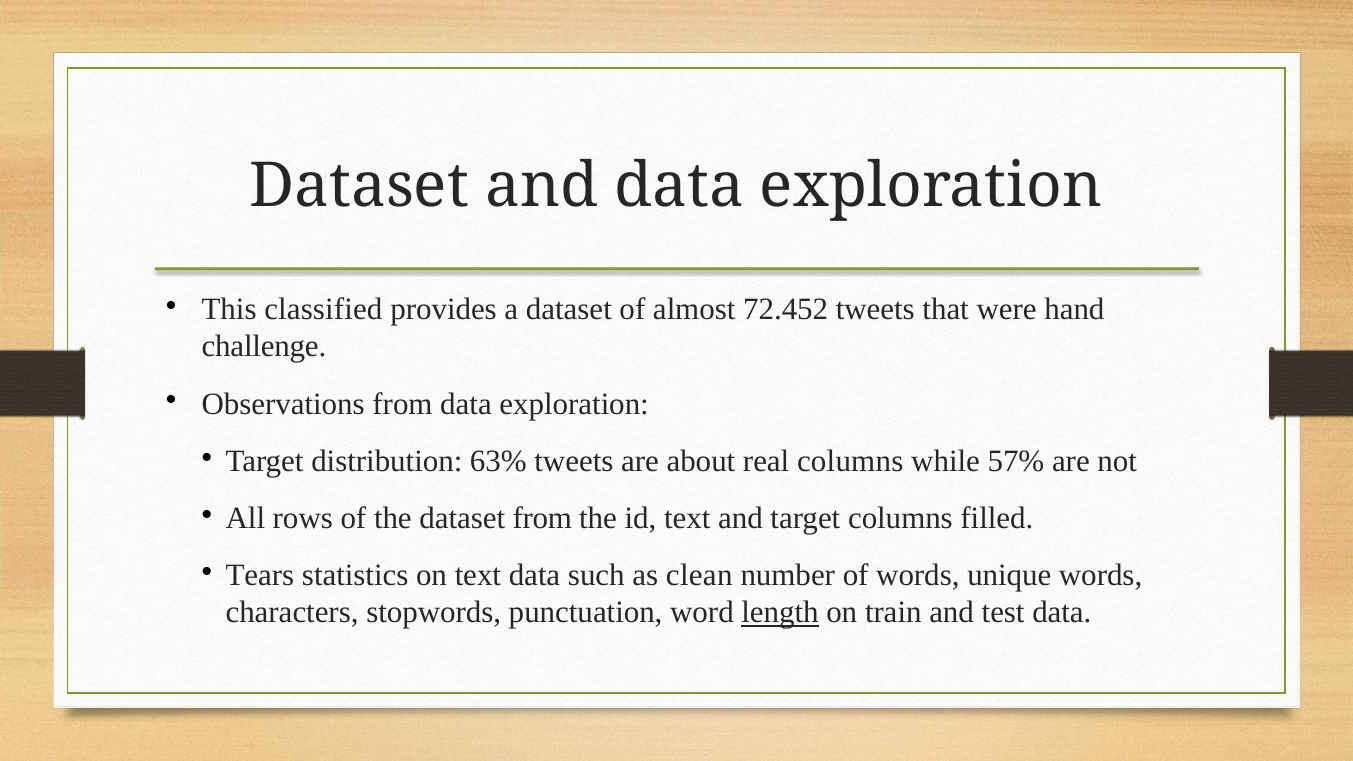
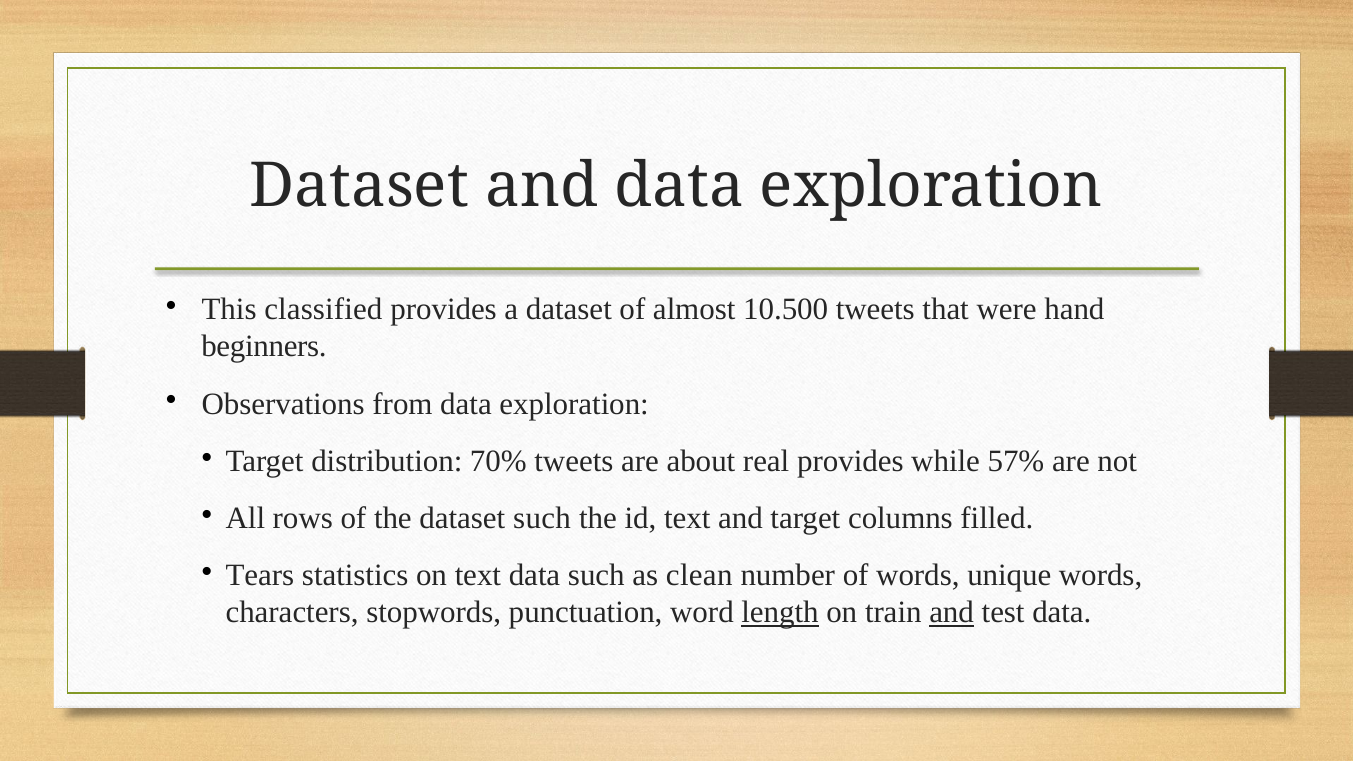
72.452: 72.452 -> 10.500
challenge: challenge -> beginners
63%: 63% -> 70%
real columns: columns -> provides
dataset from: from -> such
and at (952, 613) underline: none -> present
